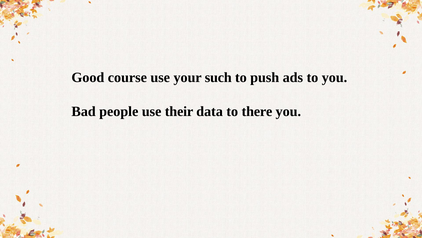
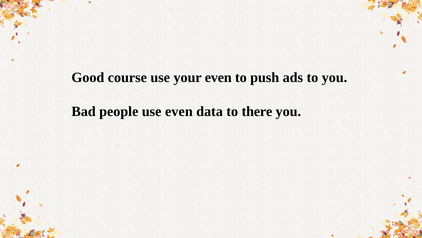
your such: such -> even
use their: their -> even
